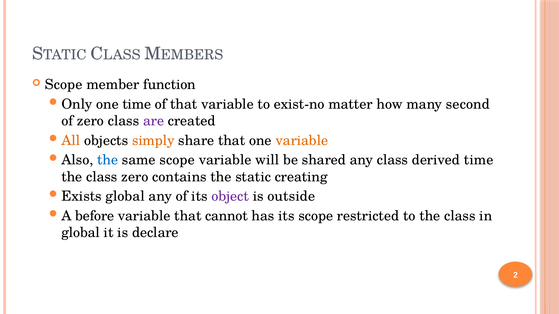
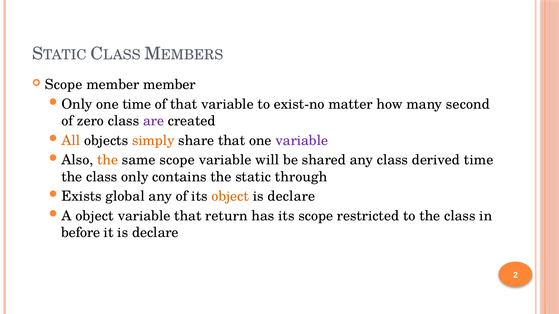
member function: function -> member
variable at (302, 141) colour: orange -> purple
the at (108, 160) colour: blue -> orange
class zero: zero -> only
creating: creating -> through
object at (230, 197) colour: purple -> orange
outside at (291, 197): outside -> declare
A before: before -> object
cannot: cannot -> return
global at (81, 233): global -> before
